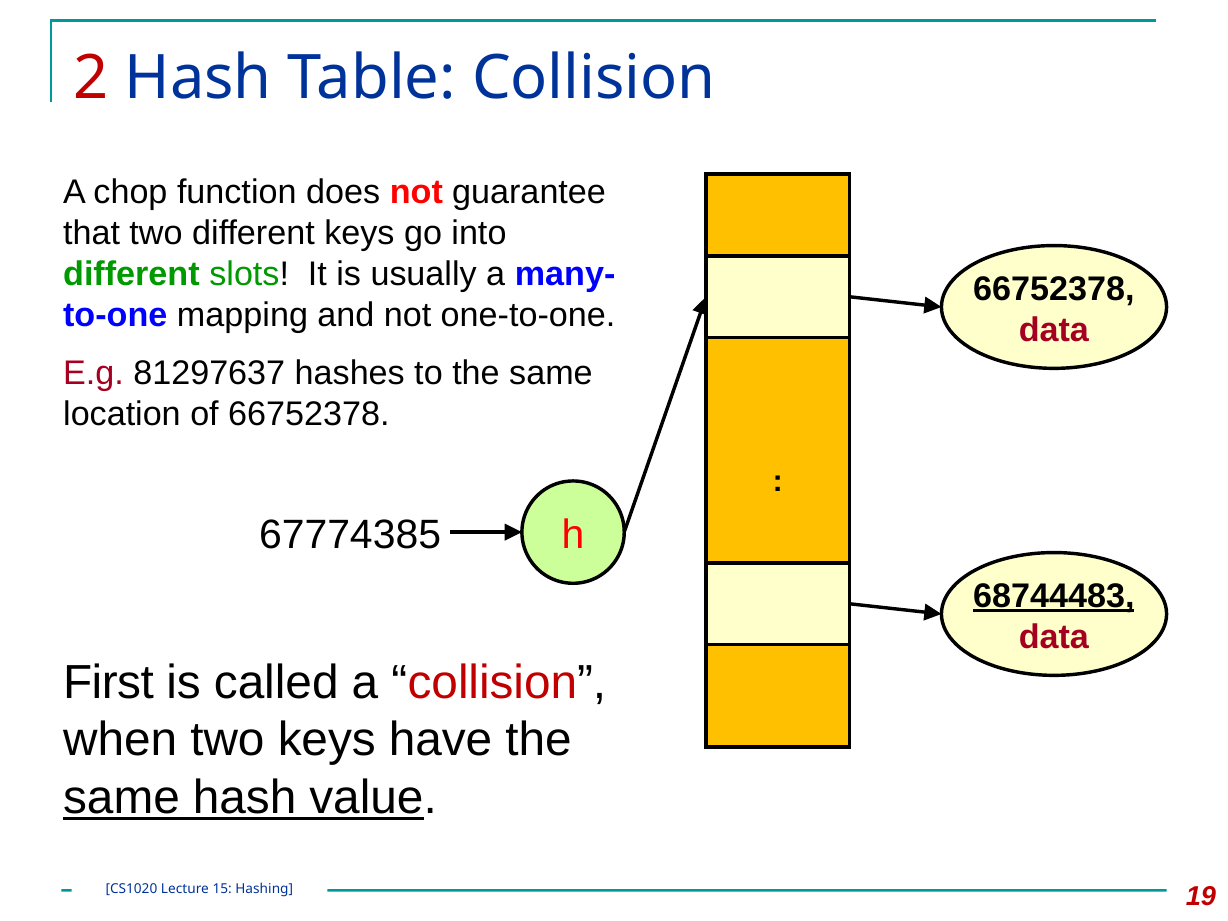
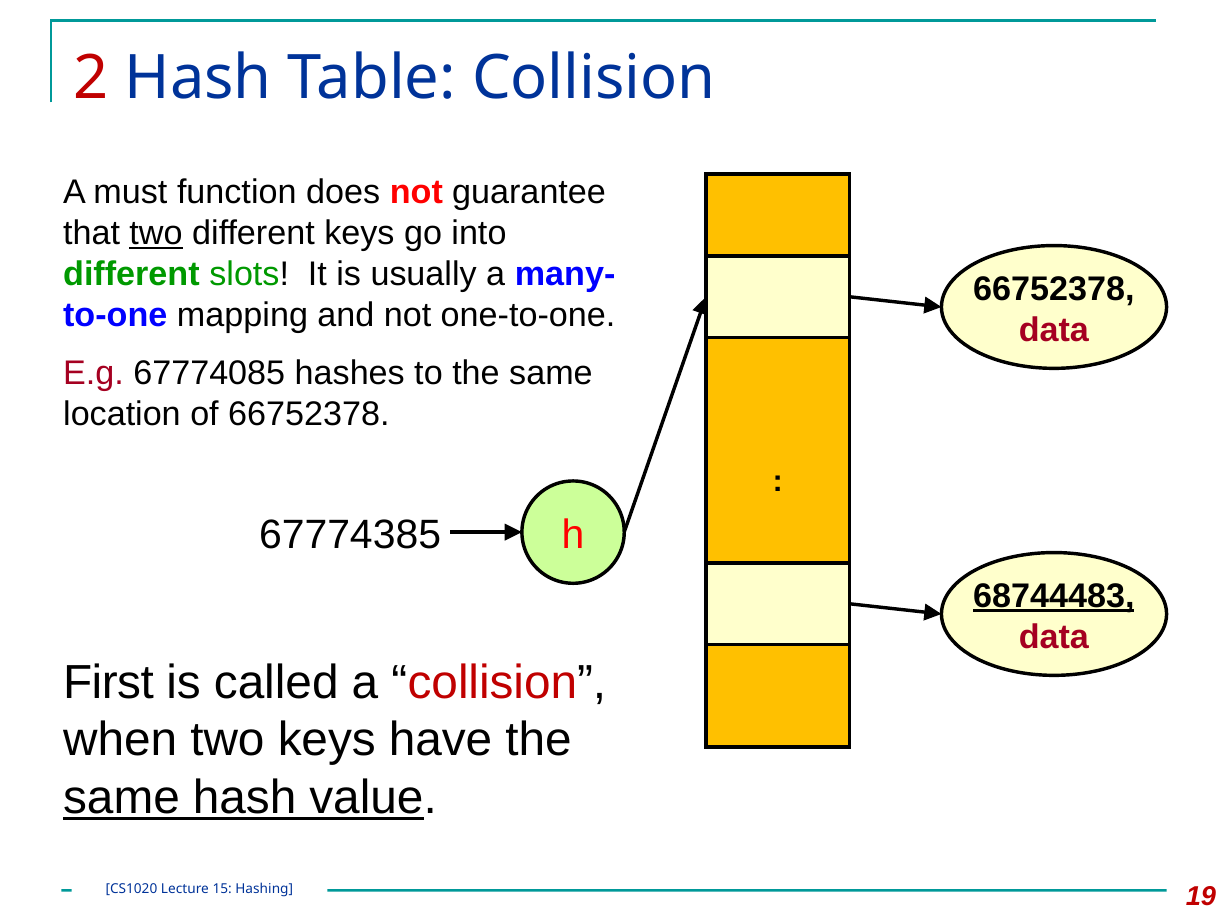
chop: chop -> must
two at (156, 234) underline: none -> present
81297637: 81297637 -> 67774085
